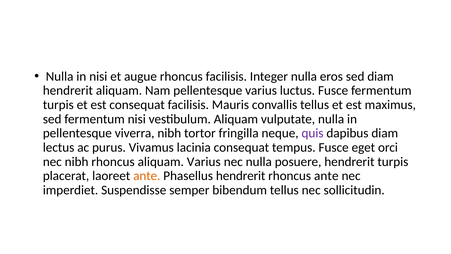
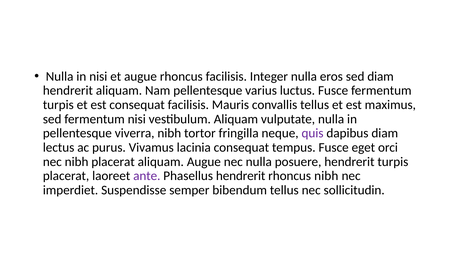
nibh rhoncus: rhoncus -> placerat
aliquam Varius: Varius -> Augue
ante at (147, 176) colour: orange -> purple
rhoncus ante: ante -> nibh
